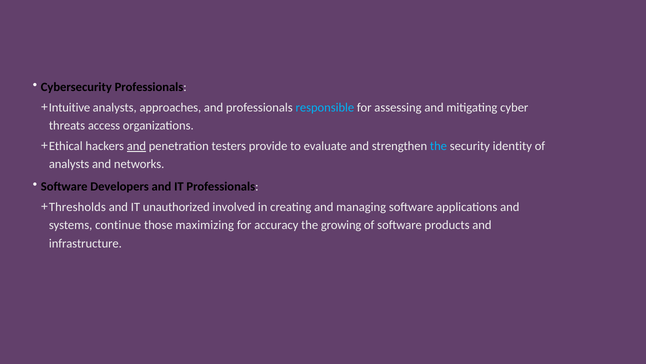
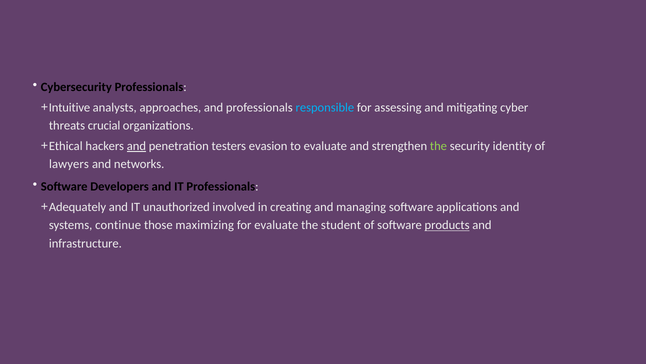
access: access -> crucial
provide: provide -> evasion
the at (438, 146) colour: light blue -> light green
analysts at (69, 164): analysts -> lawyers
Thresholds: Thresholds -> Adequately
for accuracy: accuracy -> evaluate
growing: growing -> student
products underline: none -> present
